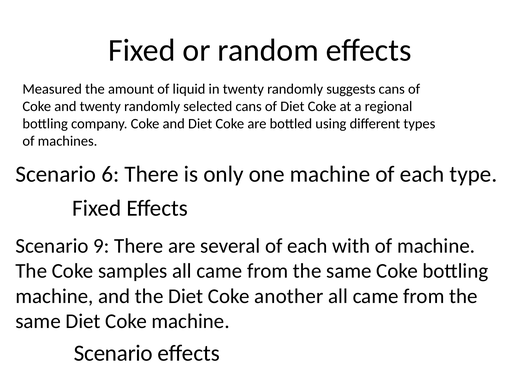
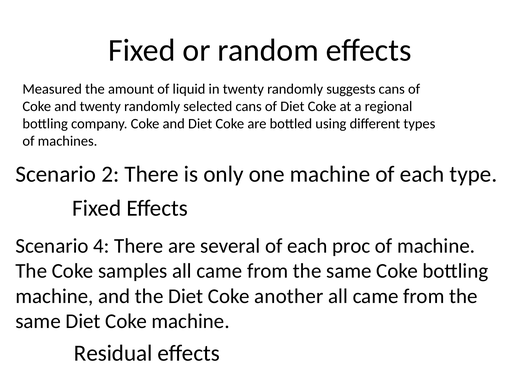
6: 6 -> 2
9: 9 -> 4
with: with -> proc
Scenario at (113, 353): Scenario -> Residual
